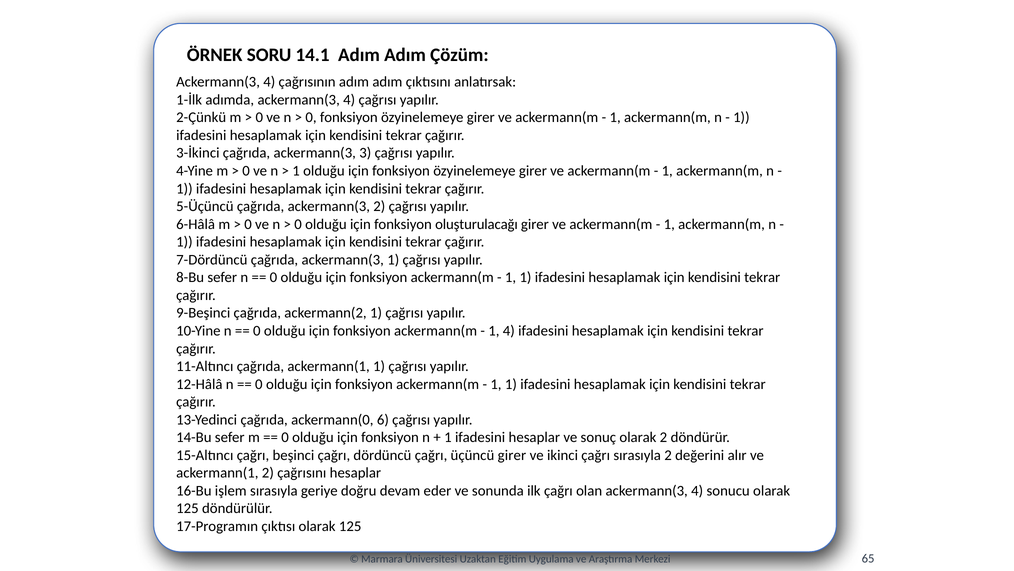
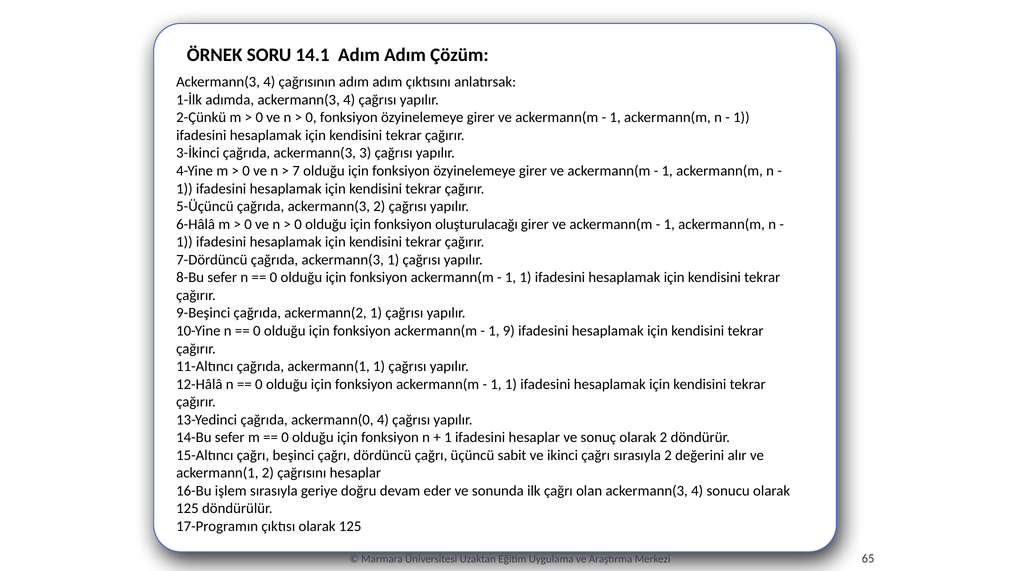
1 at (296, 171): 1 -> 7
1 4: 4 -> 9
ackermann(0 6: 6 -> 4
üçüncü girer: girer -> sabit
